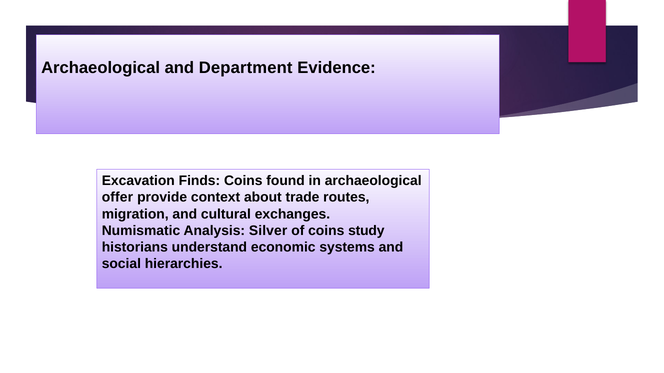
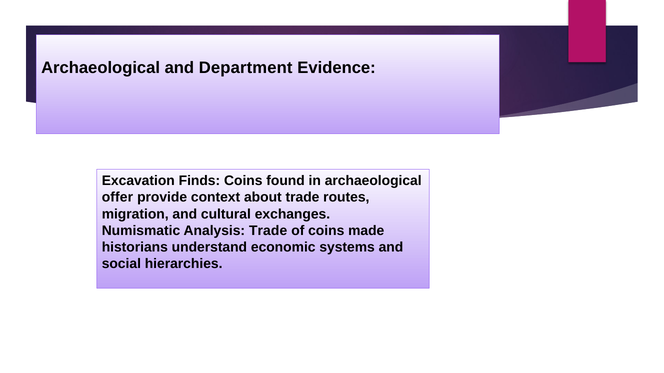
Analysis Silver: Silver -> Trade
study: study -> made
